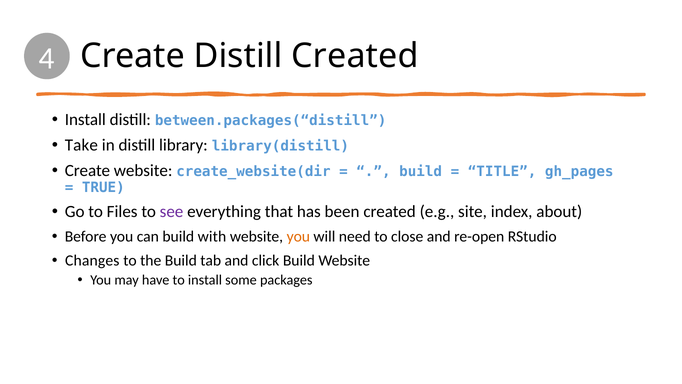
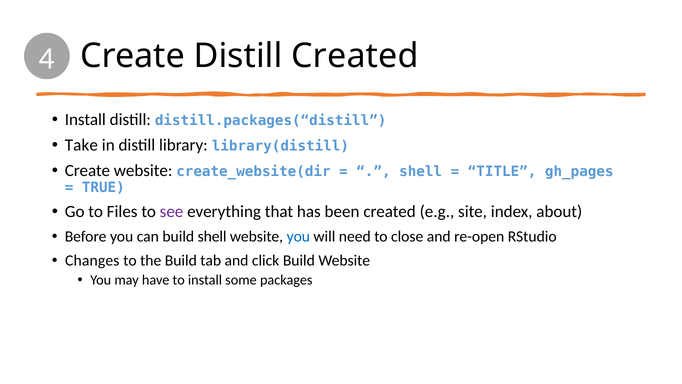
between.packages(“distill: between.packages(“distill -> distill.packages(“distill
build at (421, 172): build -> shell
build with: with -> shell
you at (298, 236) colour: orange -> blue
